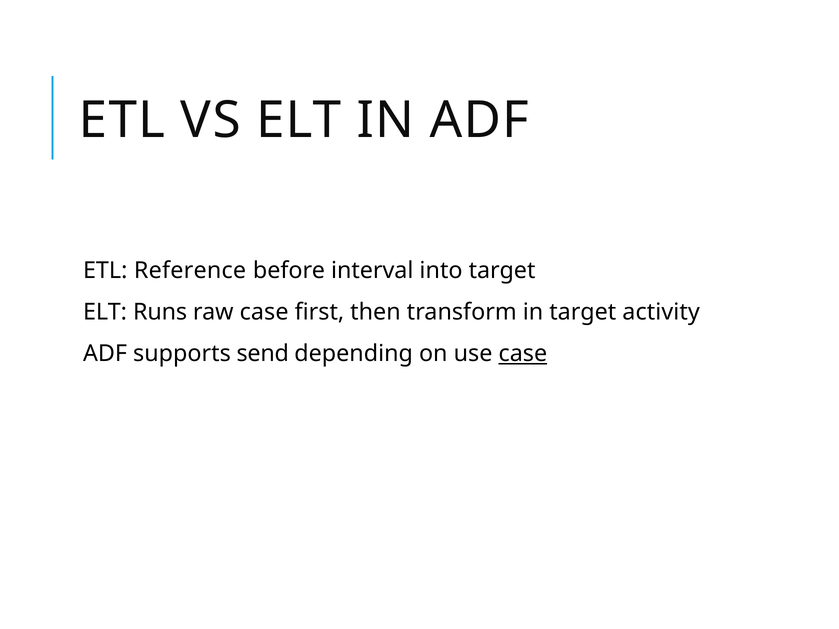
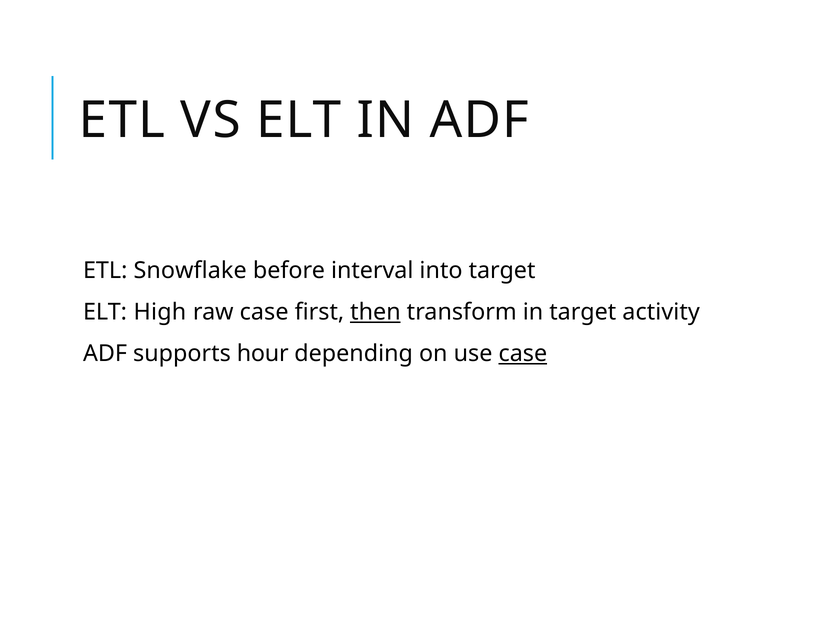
Reference: Reference -> Snowflake
Runs: Runs -> High
then underline: none -> present
send: send -> hour
